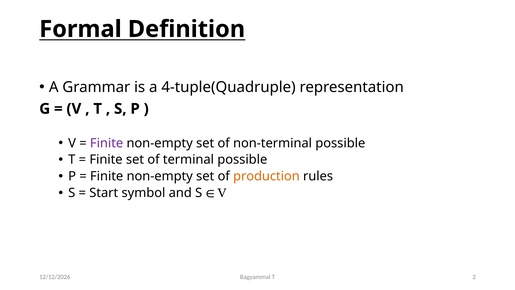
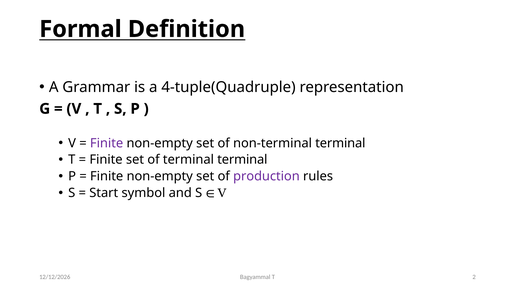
non-terminal possible: possible -> terminal
terminal possible: possible -> terminal
production colour: orange -> purple
